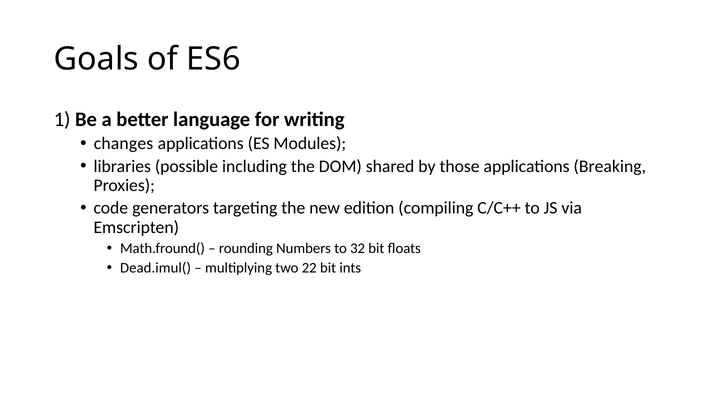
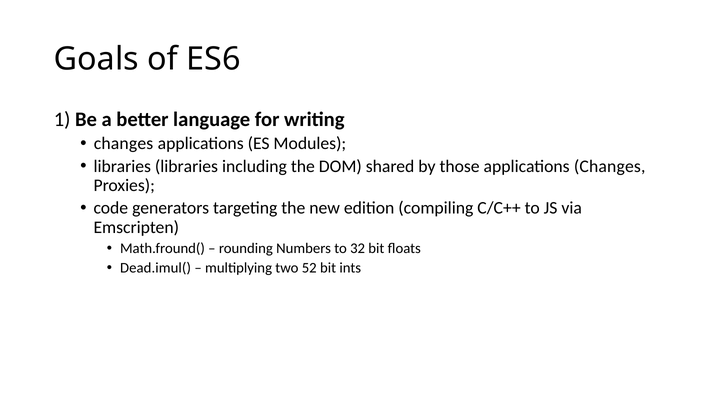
libraries possible: possible -> libraries
applications Breaking: Breaking -> Changes
22: 22 -> 52
